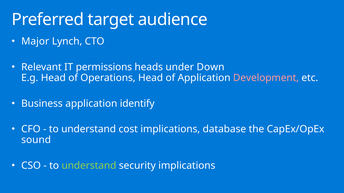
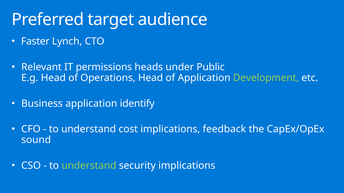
Major: Major -> Faster
Down: Down -> Public
Development colour: pink -> light green
database: database -> feedback
